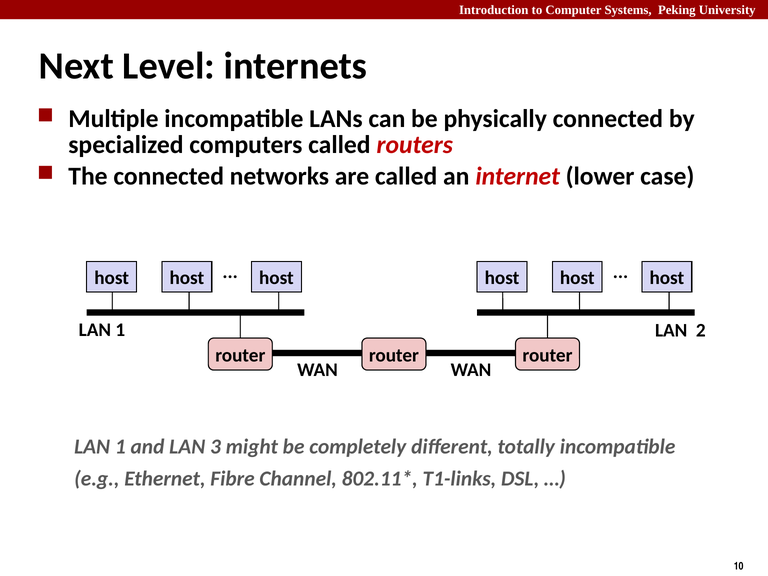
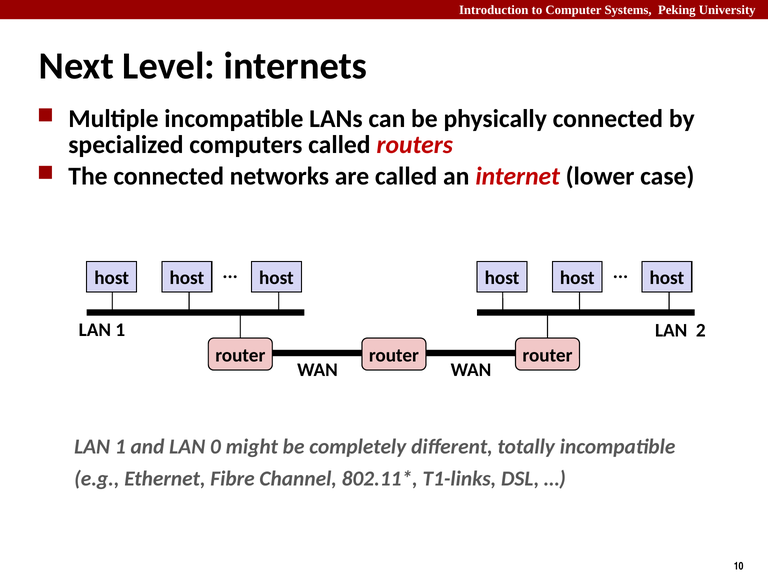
3: 3 -> 0
